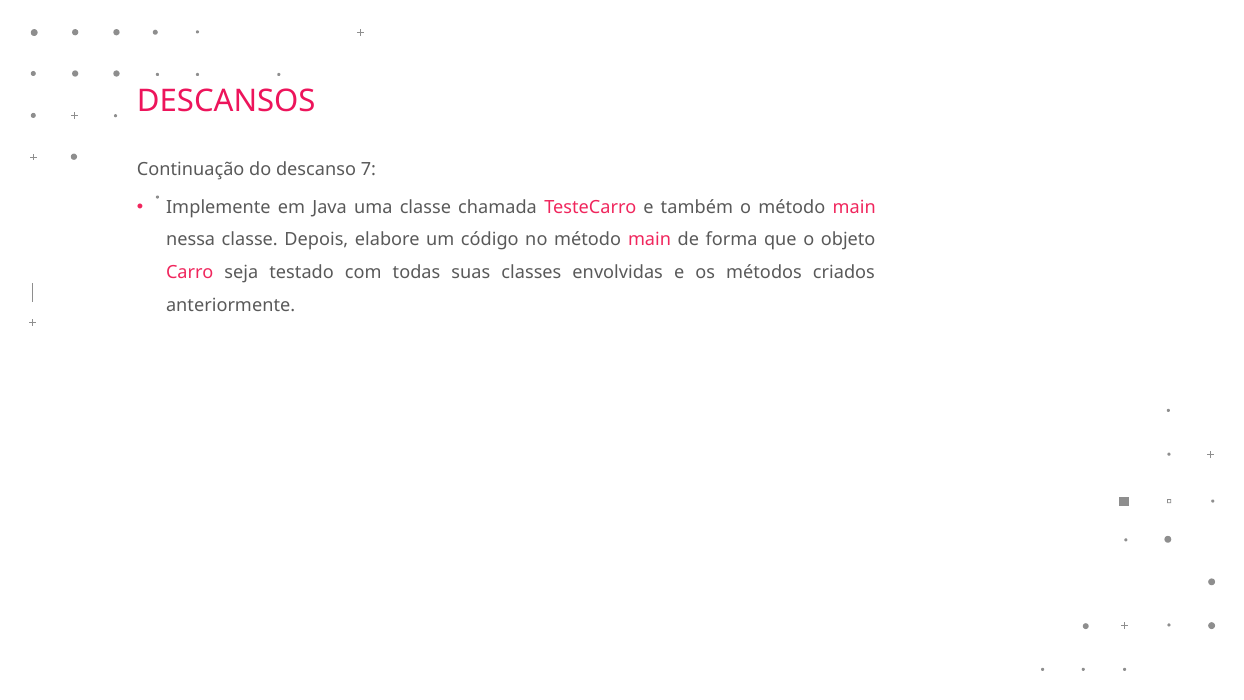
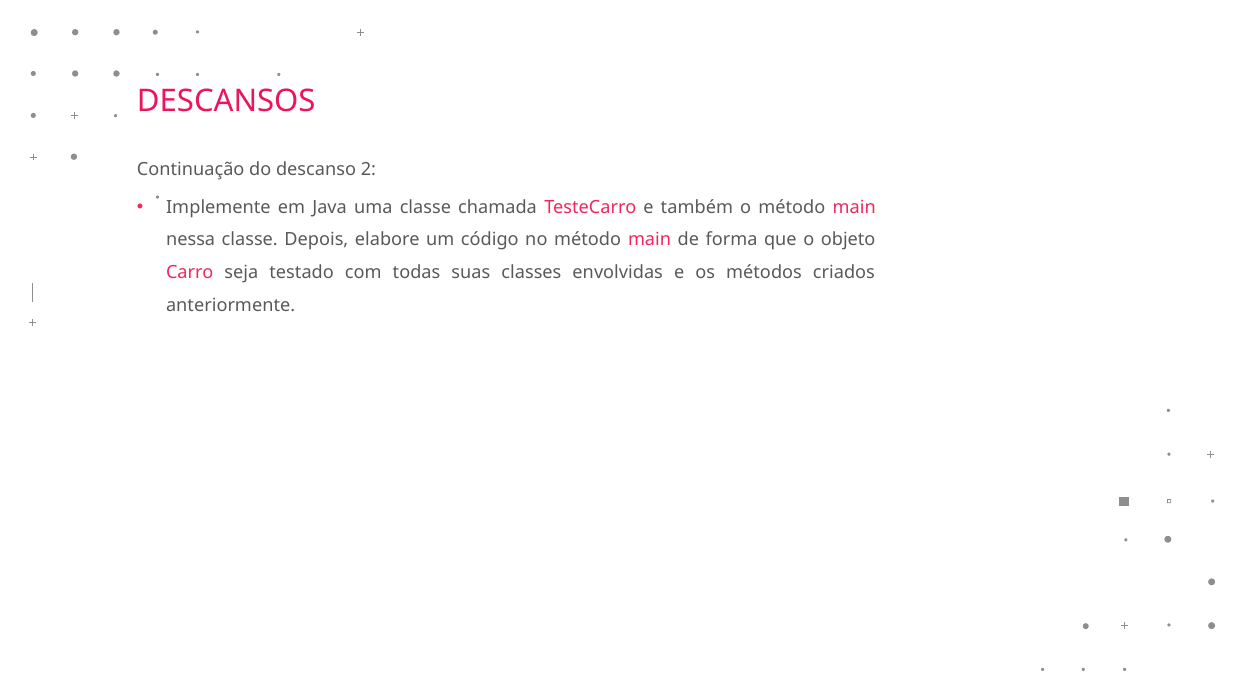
7: 7 -> 2
